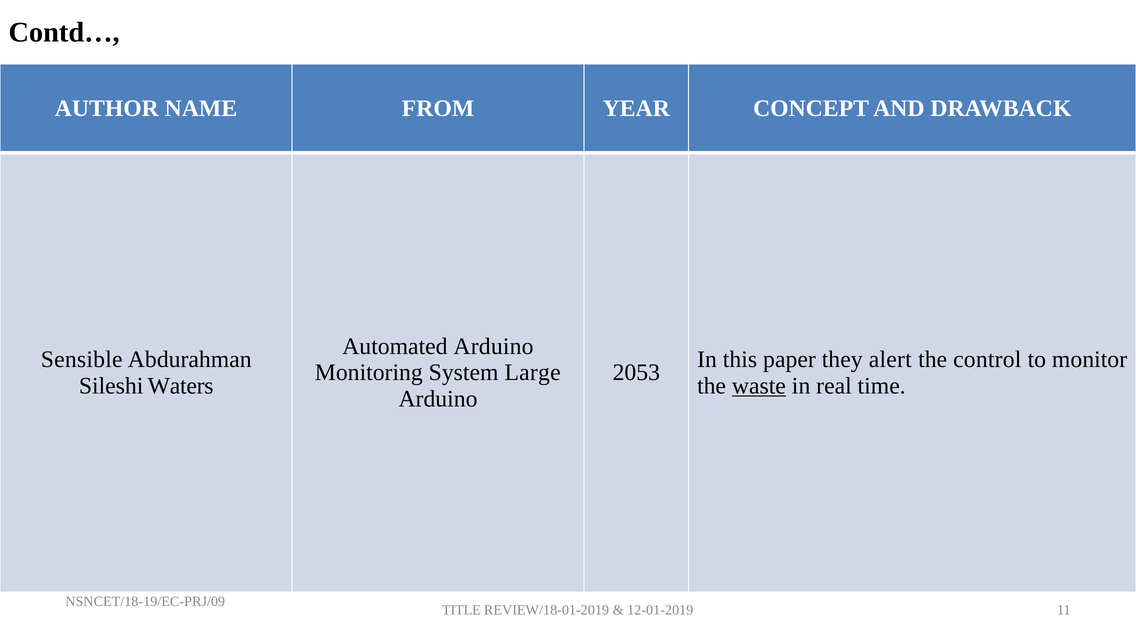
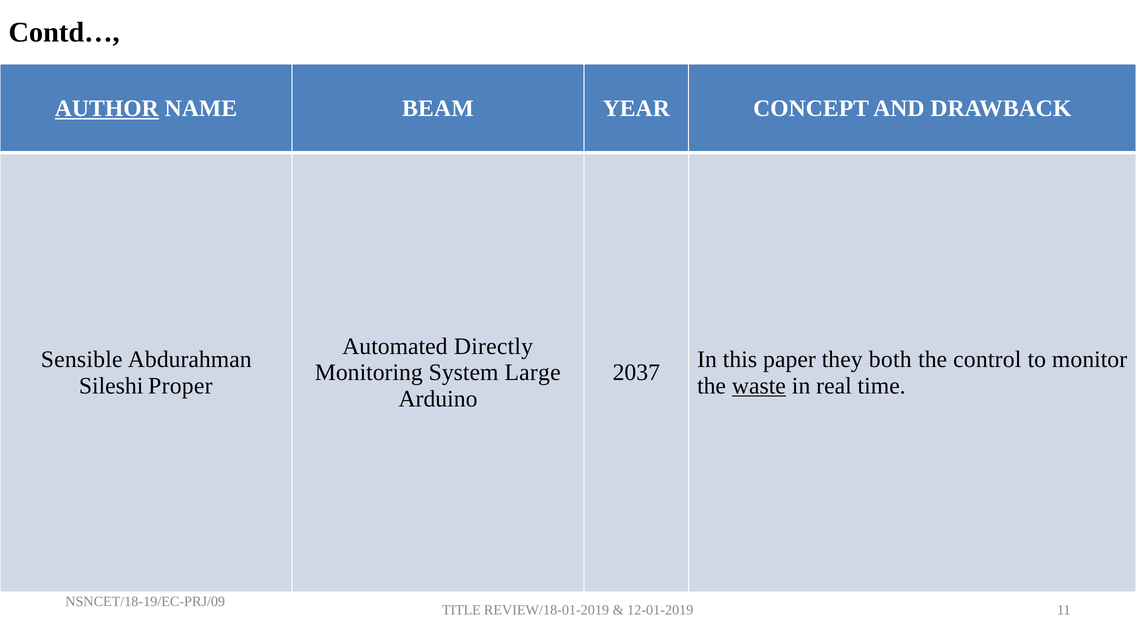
AUTHOR underline: none -> present
FROM: FROM -> BEAM
Automated Arduino: Arduino -> Directly
alert: alert -> both
2053: 2053 -> 2037
Waters: Waters -> Proper
